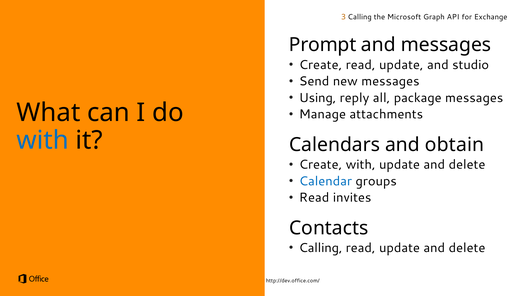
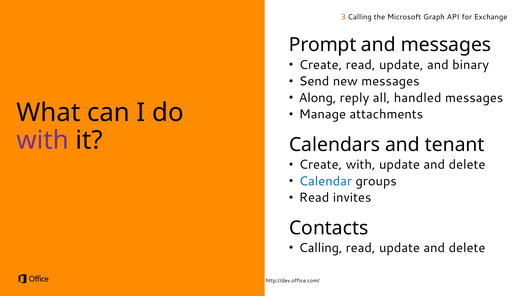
studio: studio -> binary
Using: Using -> Along
package: package -> handled
with at (43, 141) colour: blue -> purple
obtain: obtain -> tenant
